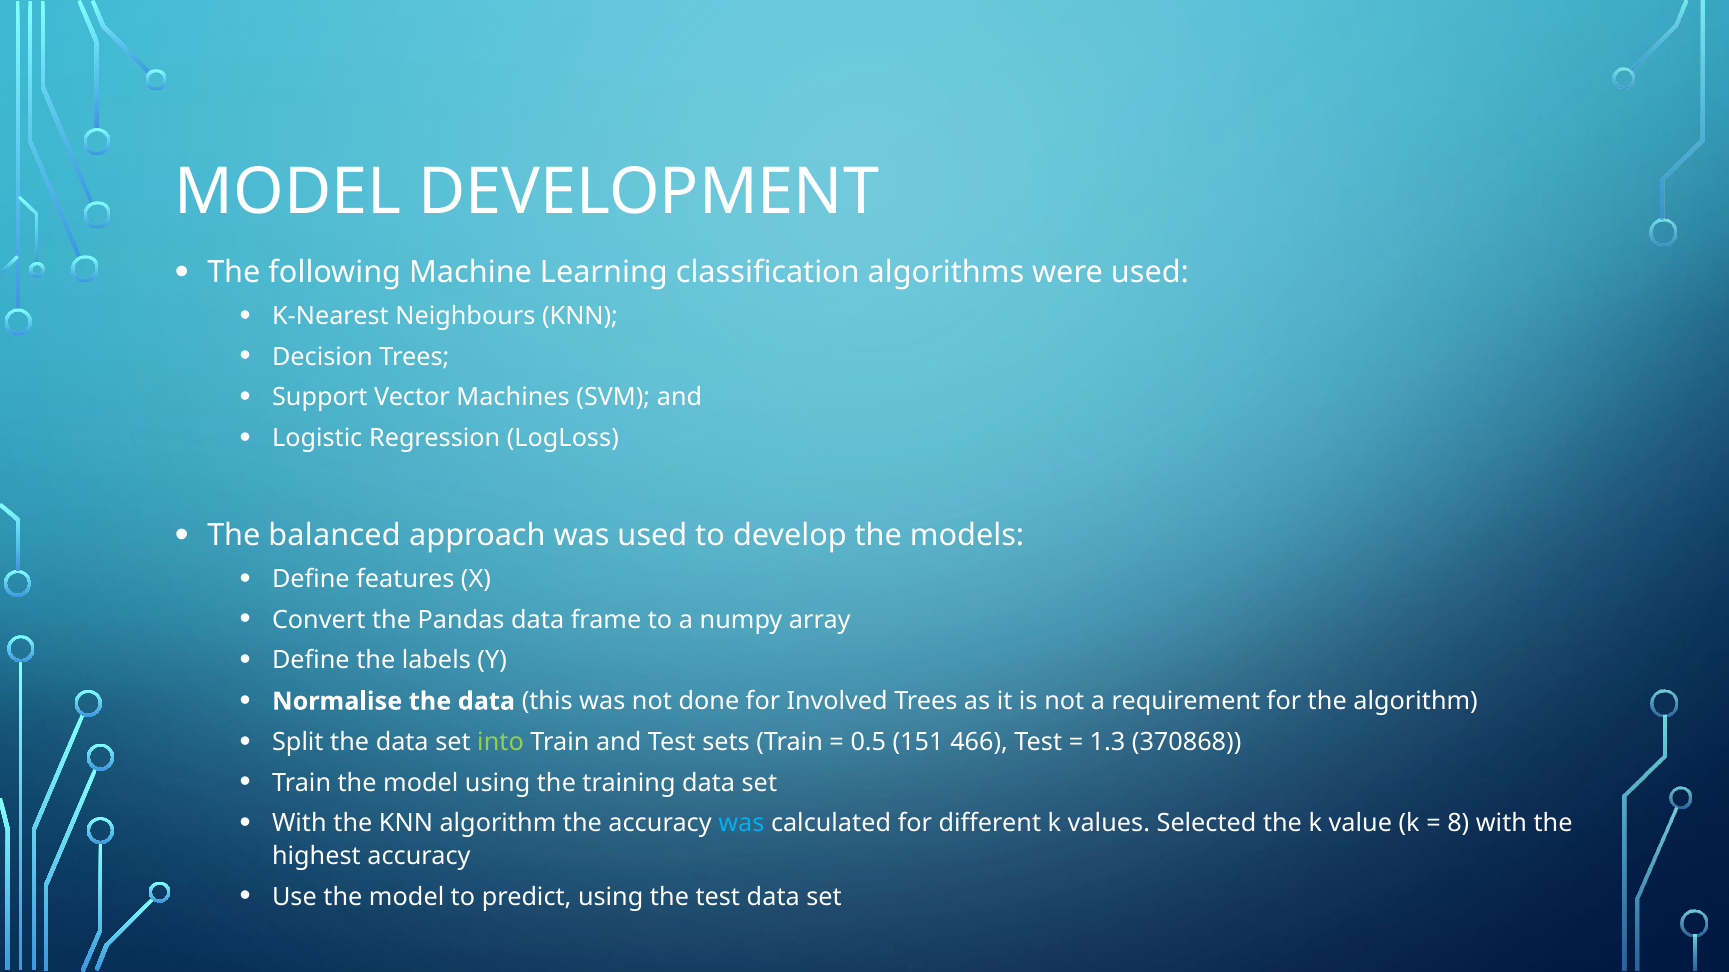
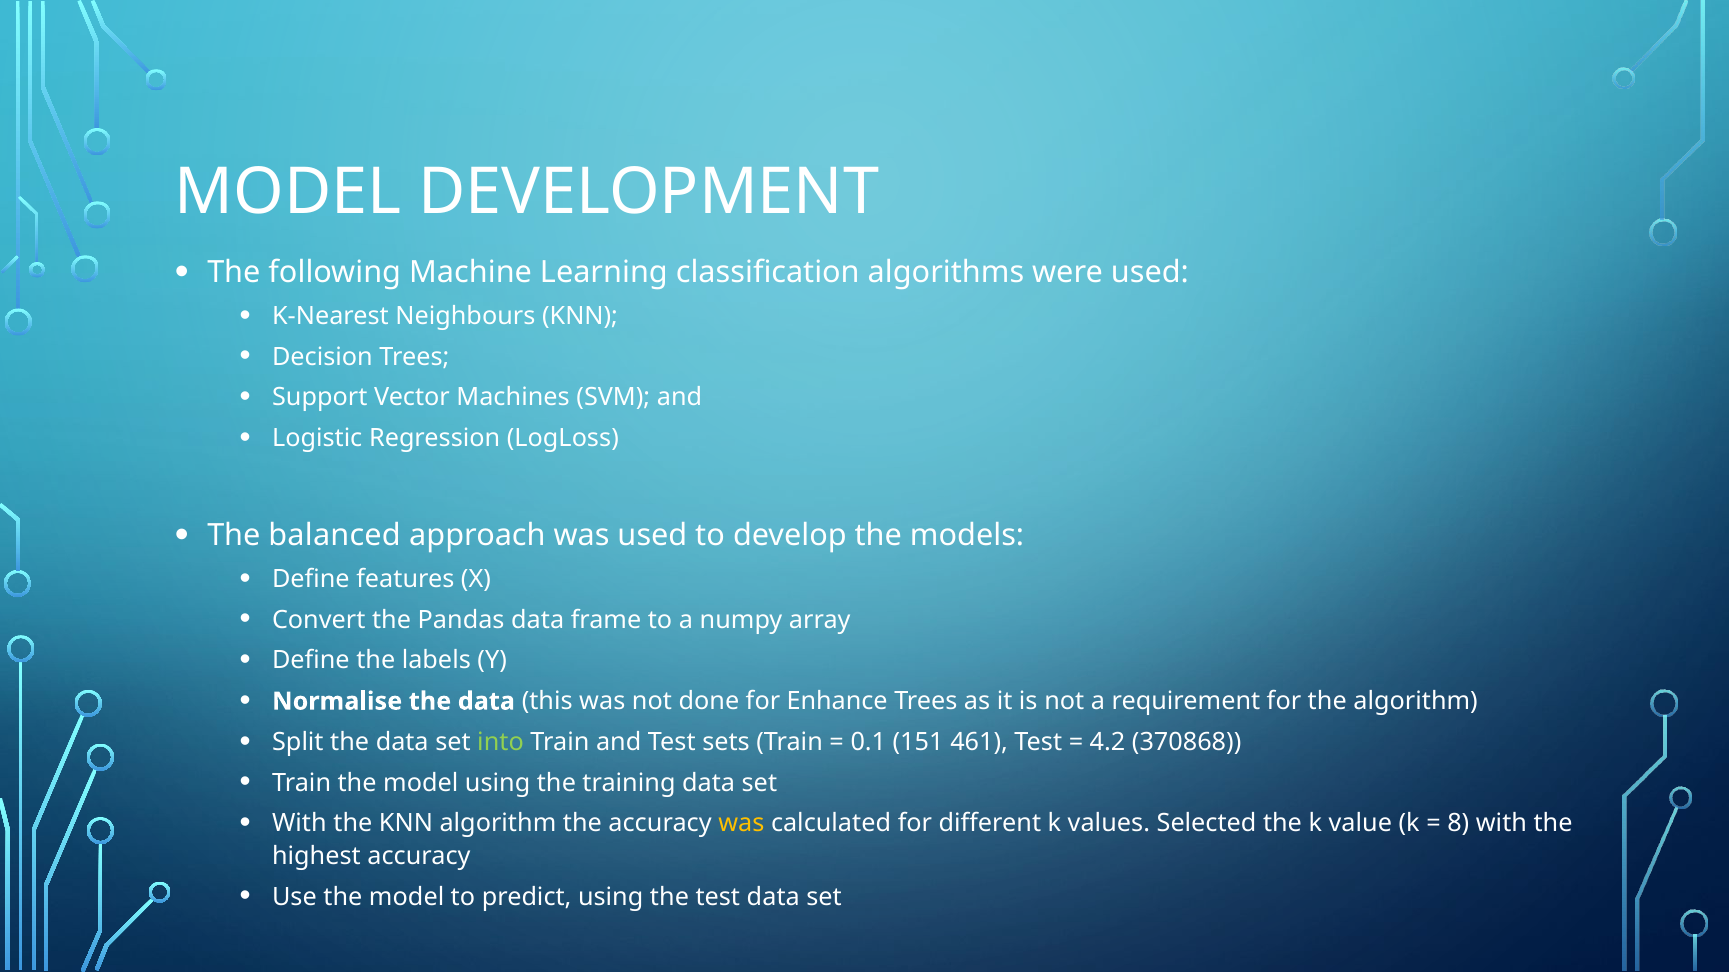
Involved: Involved -> Enhance
0.5: 0.5 -> 0.1
466: 466 -> 461
1.3: 1.3 -> 4.2
was at (741, 824) colour: light blue -> yellow
